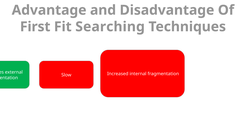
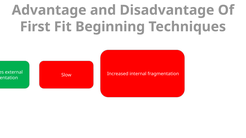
Searching: Searching -> Beginning
